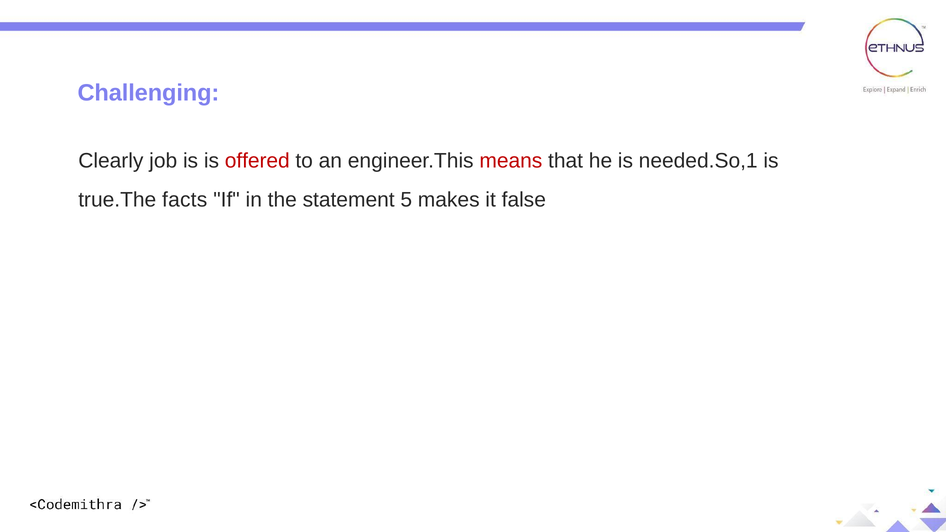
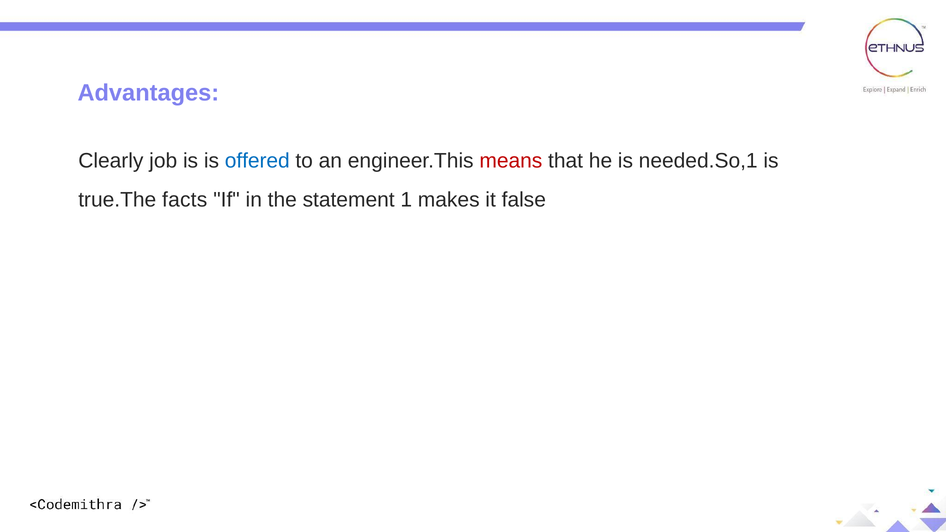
Challenging: Challenging -> Advantages
offered colour: red -> blue
5: 5 -> 1
